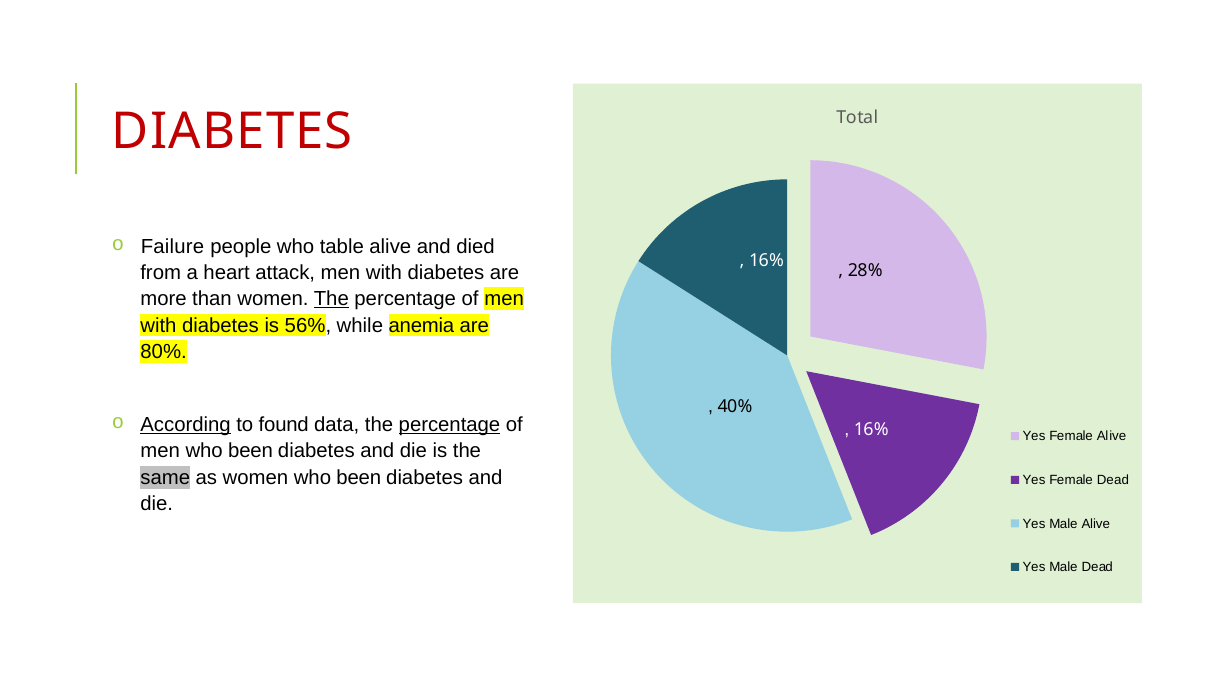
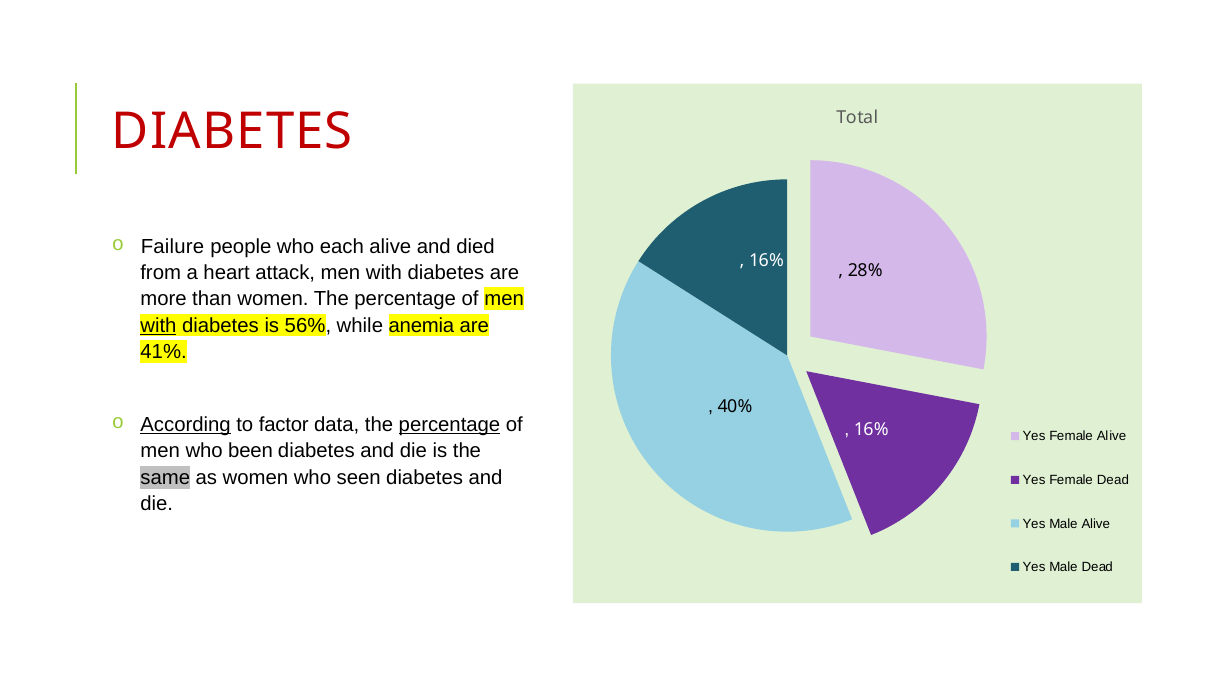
table: table -> each
The at (331, 299) underline: present -> none
with at (158, 326) underline: none -> present
80%: 80% -> 41%
found: found -> factor
women who been: been -> seen
